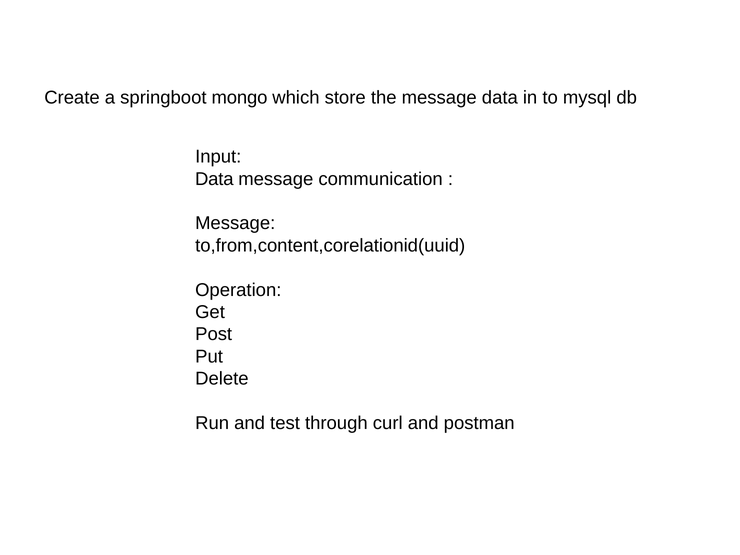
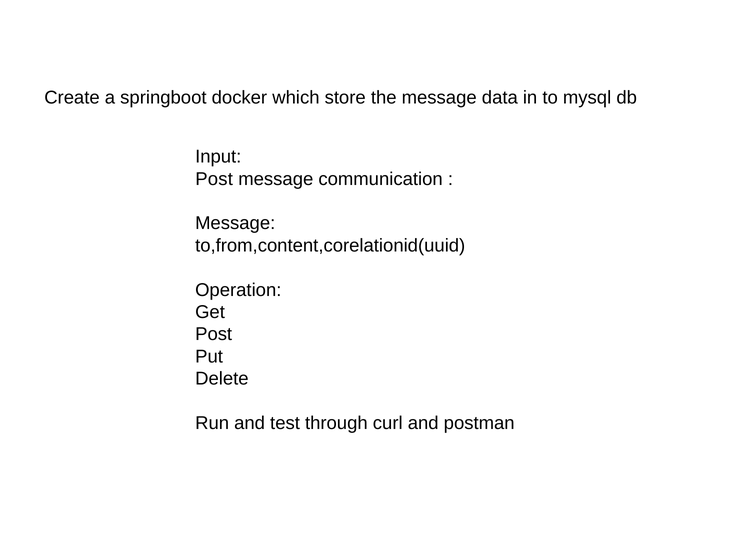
mongo: mongo -> docker
Data at (214, 179): Data -> Post
